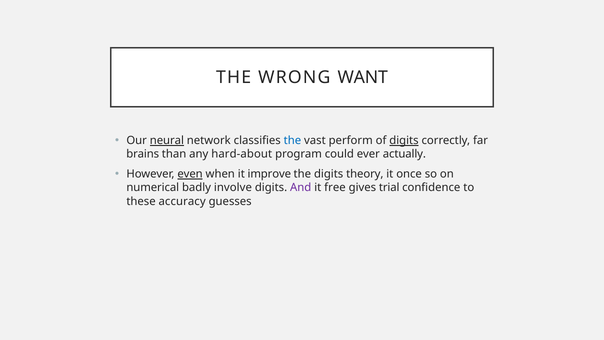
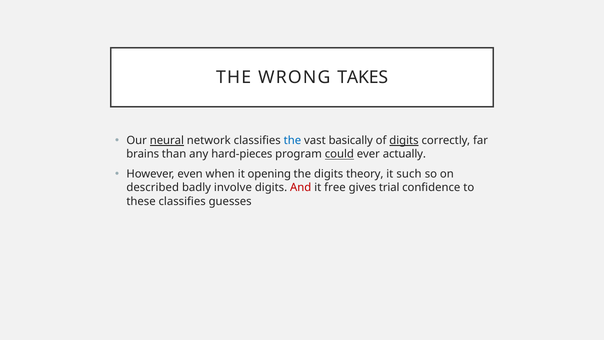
WANT: WANT -> TAKES
perform: perform -> basically
hard-about: hard-about -> hard-pieces
could underline: none -> present
even underline: present -> none
improve: improve -> opening
once: once -> such
numerical: numerical -> described
And colour: purple -> red
these accuracy: accuracy -> classifies
